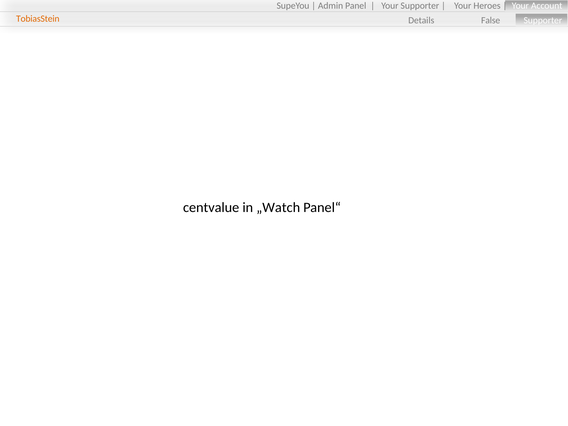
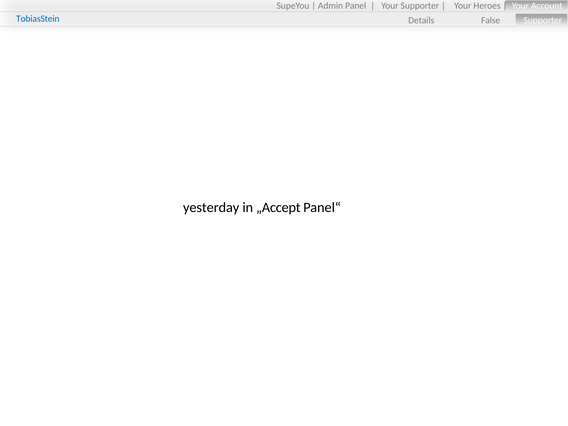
TobiasStein colour: orange -> blue
centvalue: centvalue -> yesterday
„Watch: „Watch -> „Accept
